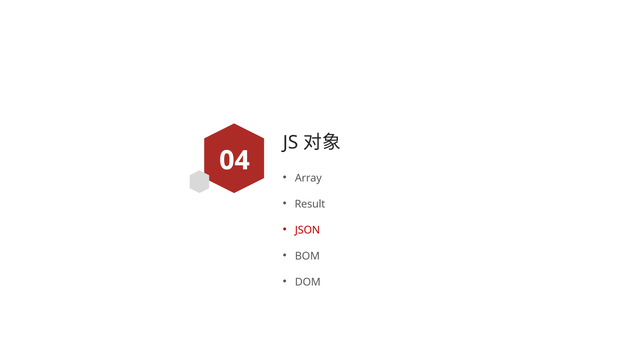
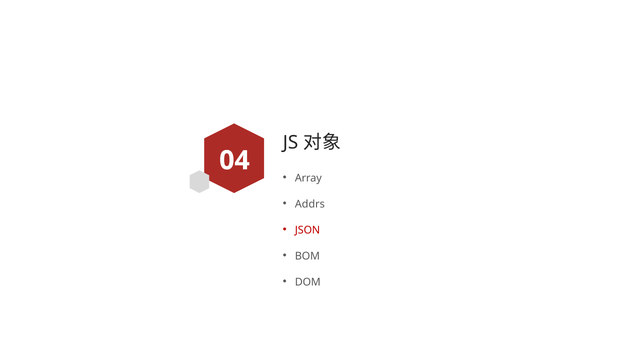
Result: Result -> Addrs
